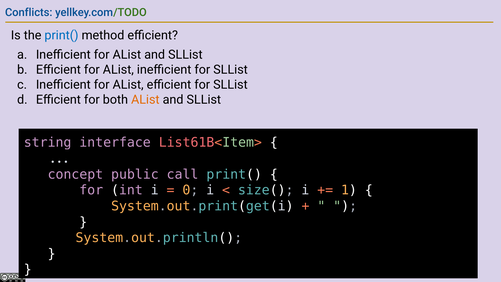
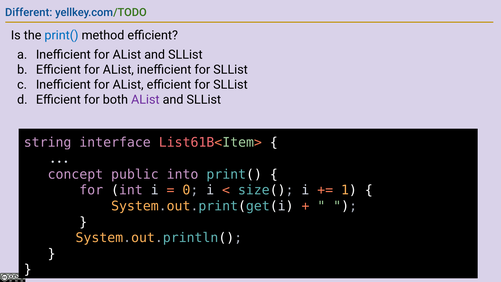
Conflicts: Conflicts -> Different
AList at (145, 100) colour: orange -> purple
call: call -> into
